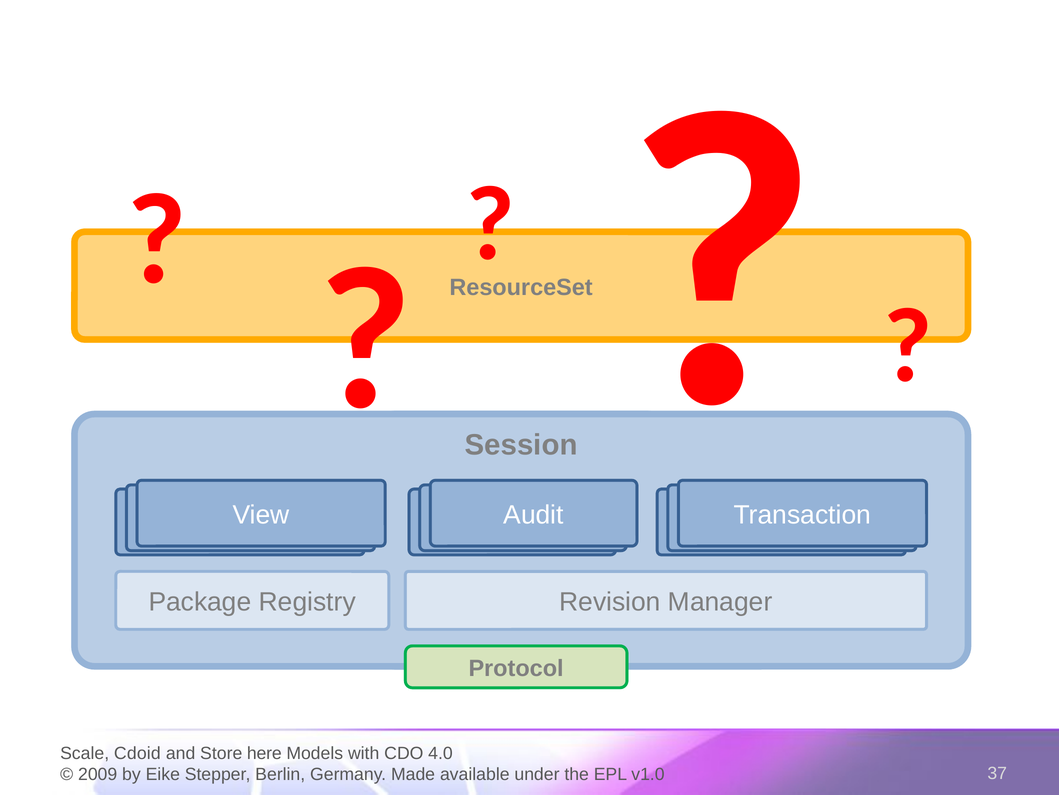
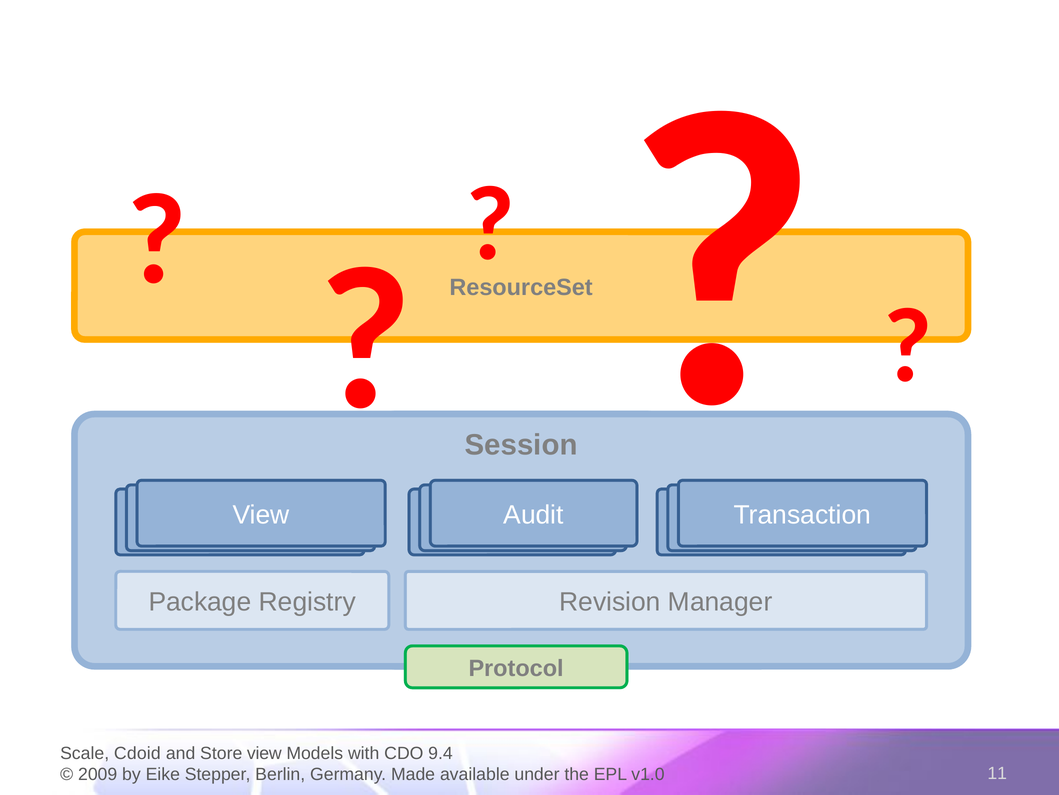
Store here: here -> view
4.0: 4.0 -> 9.4
37: 37 -> 11
